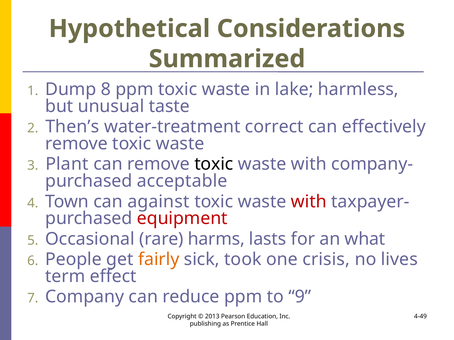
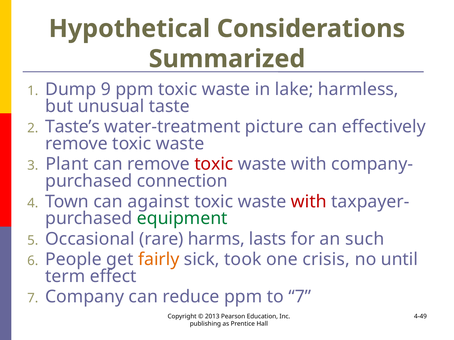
8: 8 -> 9
Then’s: Then’s -> Taste’s
correct: correct -> picture
toxic at (214, 164) colour: black -> red
acceptable: acceptable -> connection
equipment colour: red -> green
what: what -> such
lives: lives -> until
to 9: 9 -> 7
